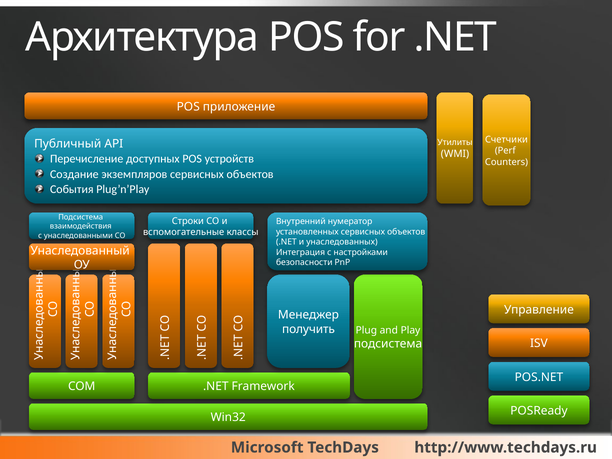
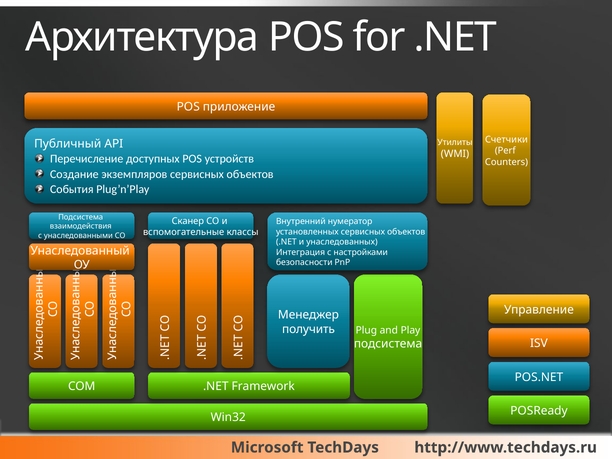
Строки: Строки -> Сканер
